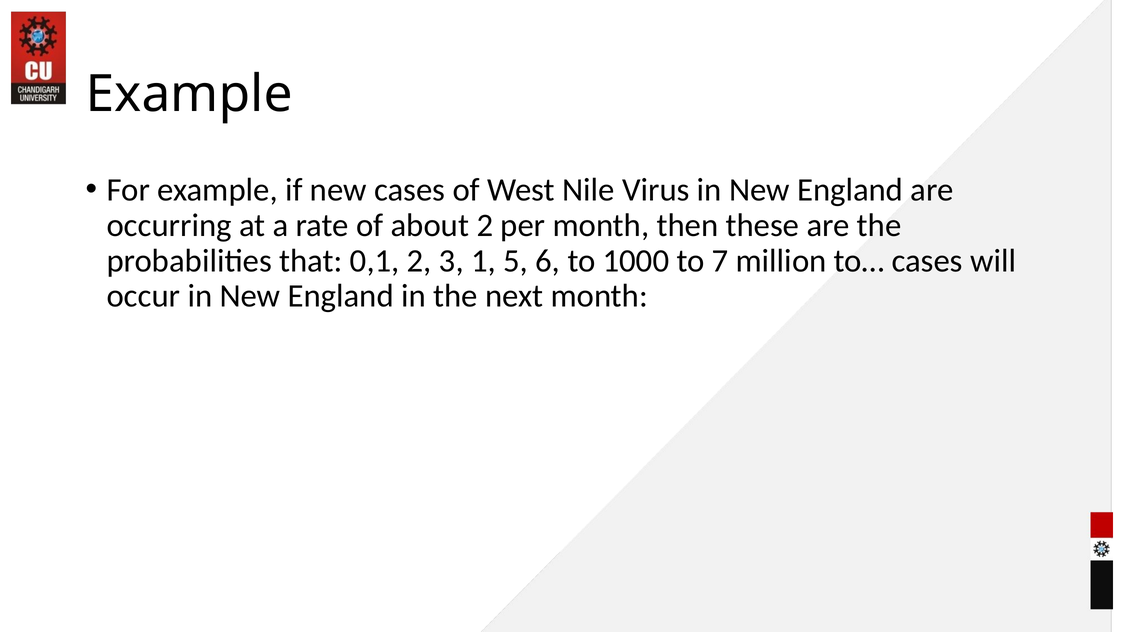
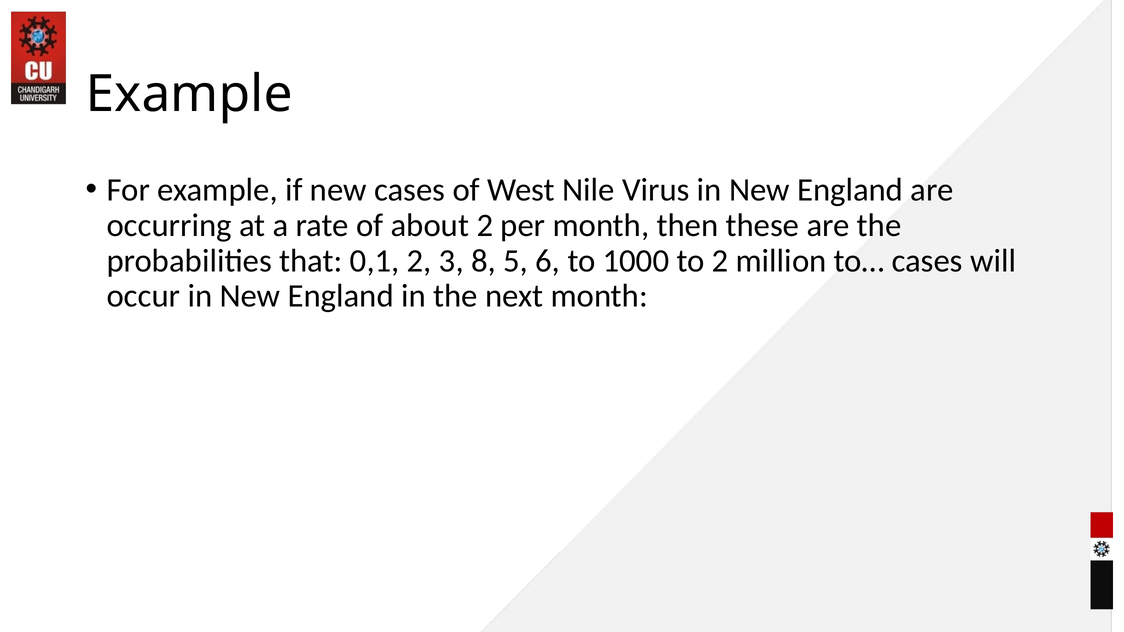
1: 1 -> 8
to 7: 7 -> 2
